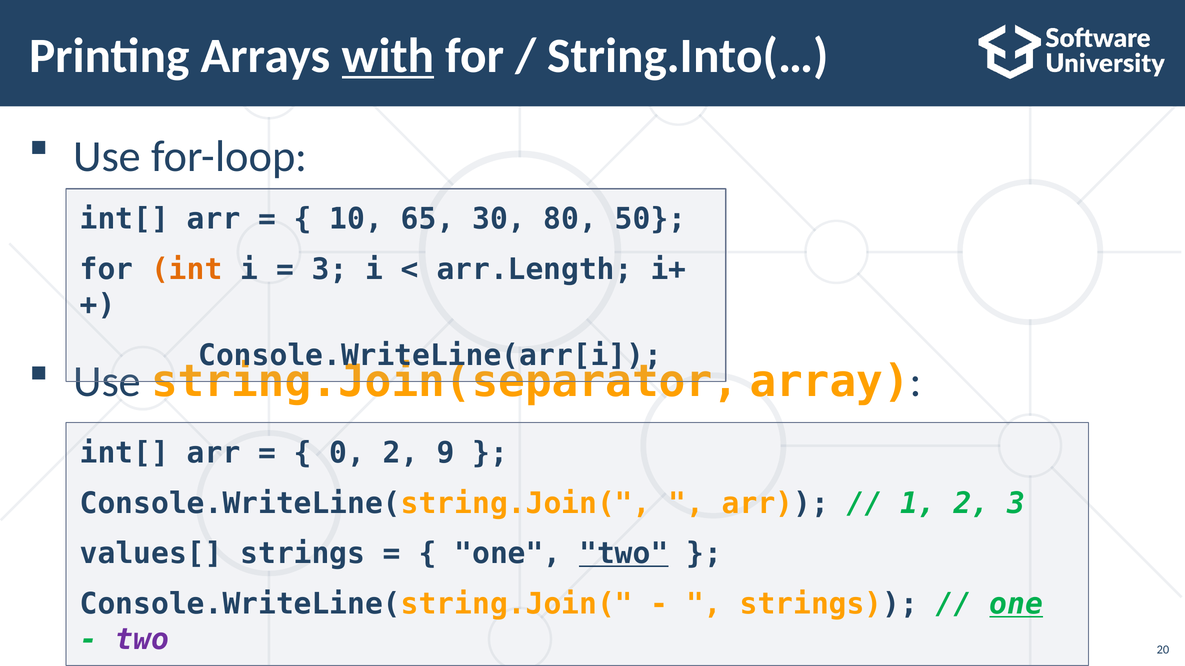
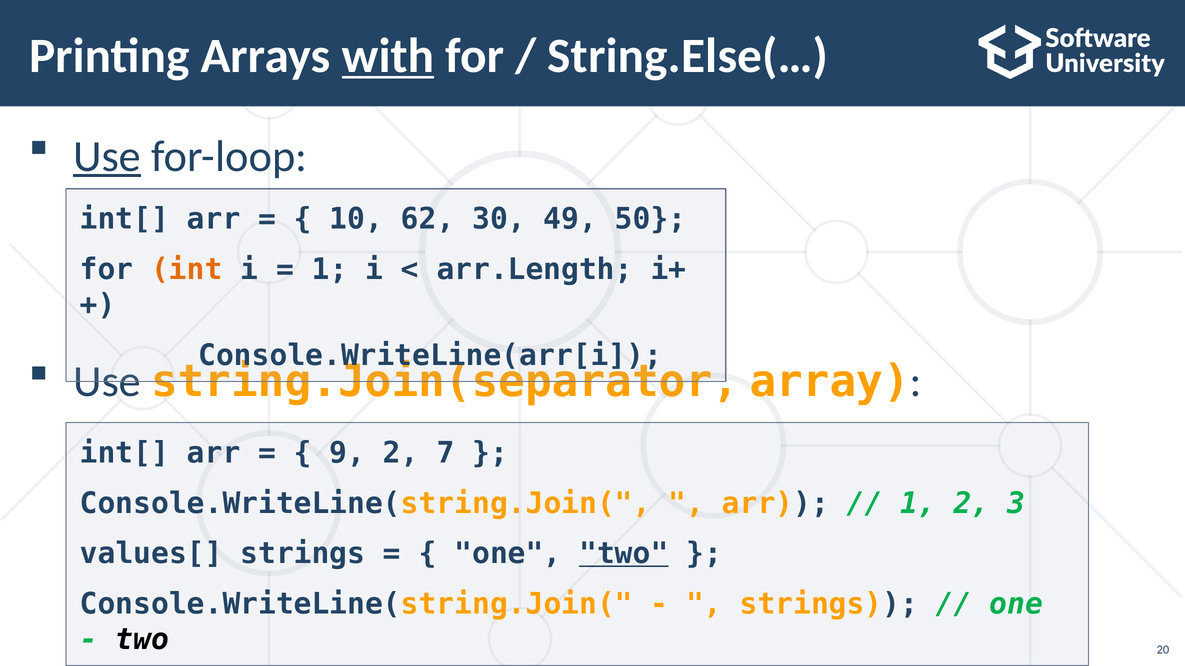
String.Into(…: String.Into(… -> String.Else(…
Use at (107, 157) underline: none -> present
65: 65 -> 62
80: 80 -> 49
3 at (330, 270): 3 -> 1
0: 0 -> 9
9: 9 -> 7
one at (1016, 604) underline: present -> none
two at (142, 640) colour: purple -> black
